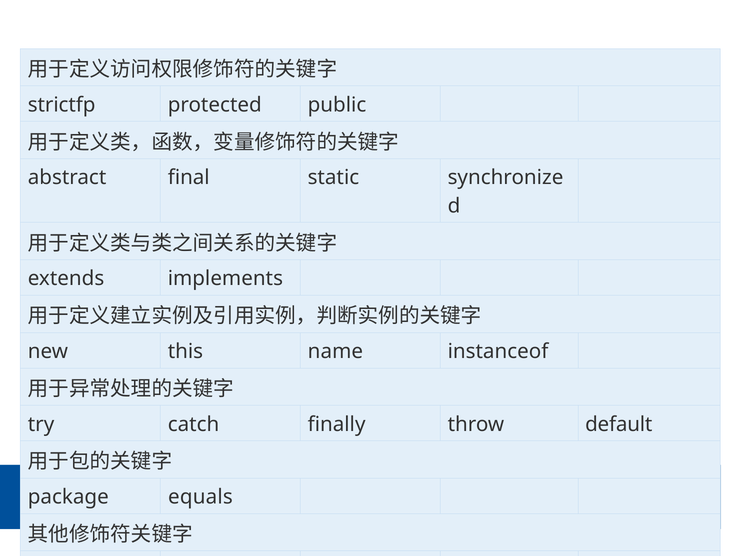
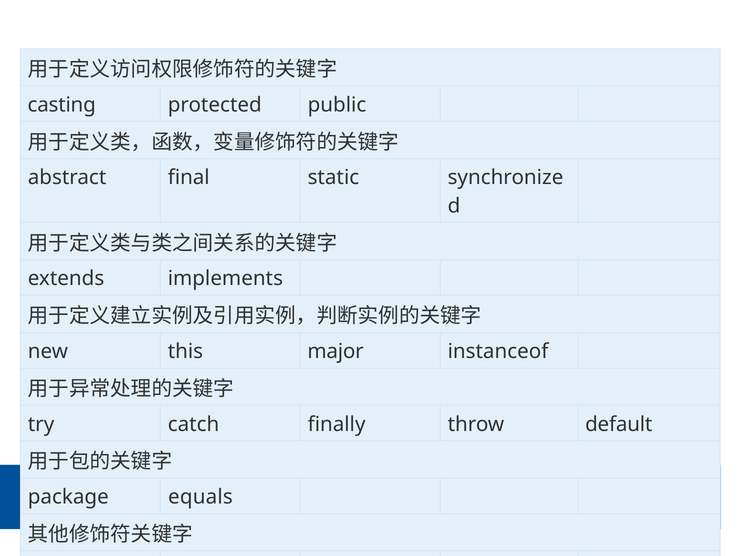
strictfp at (62, 105): strictfp -> casting
name: name -> major
